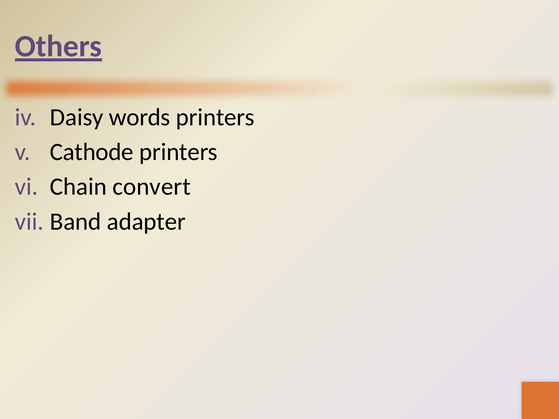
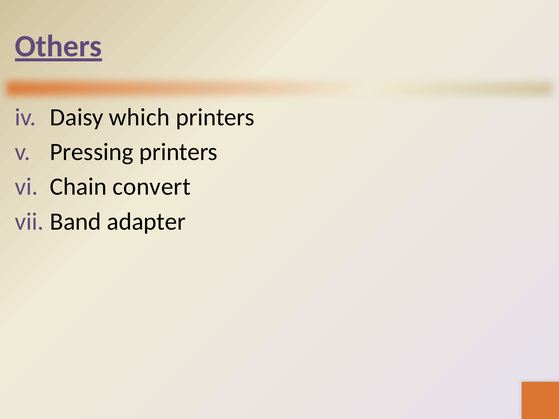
words: words -> which
Cathode: Cathode -> Pressing
